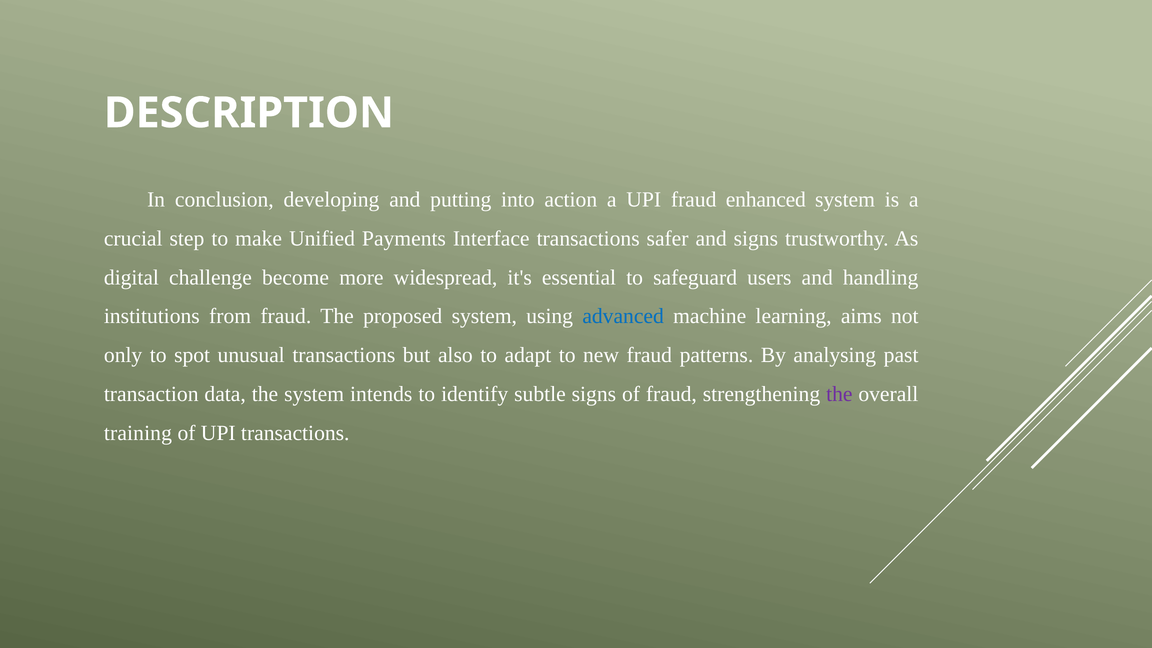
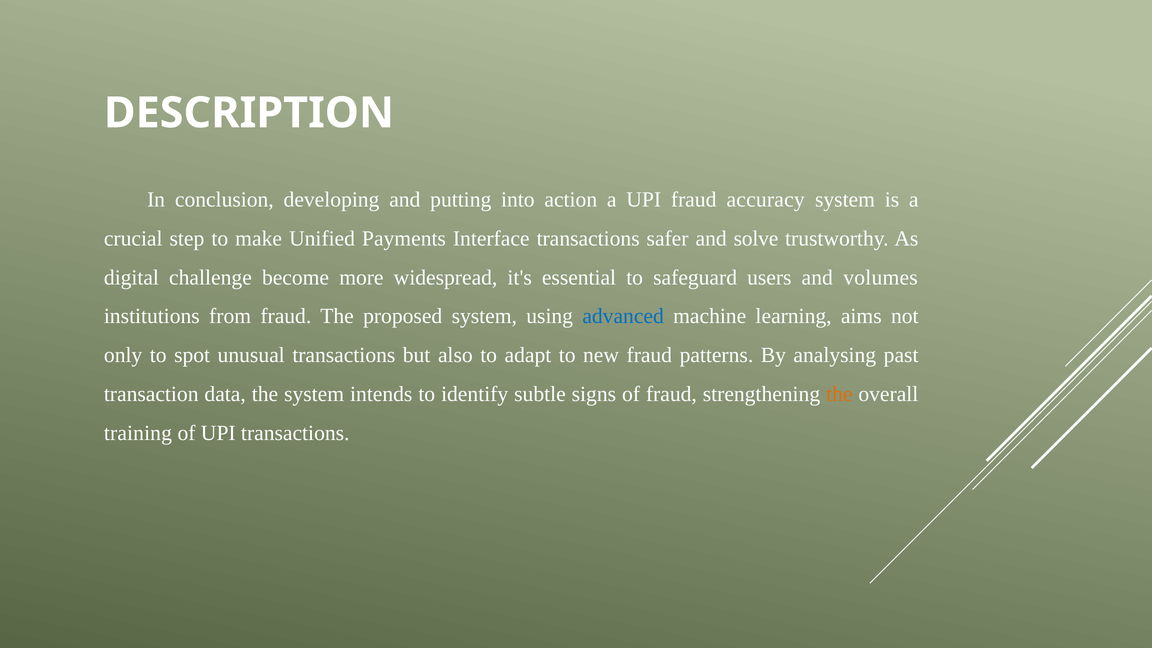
enhanced: enhanced -> accuracy
and signs: signs -> solve
handling: handling -> volumes
the at (839, 394) colour: purple -> orange
